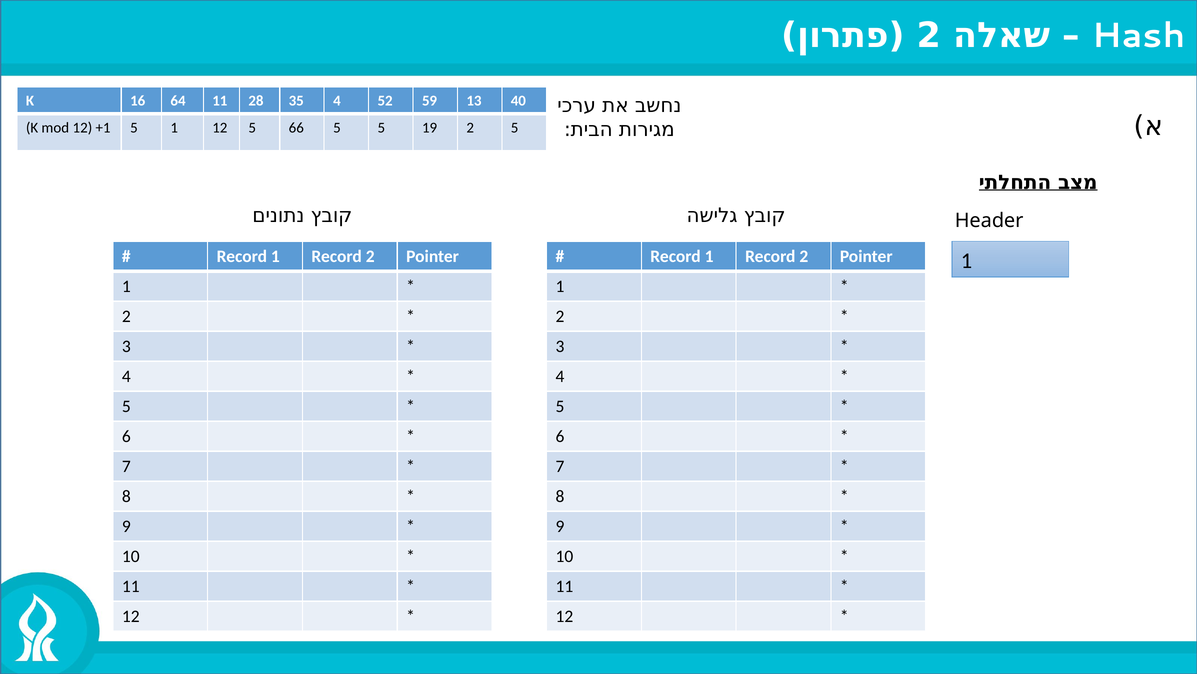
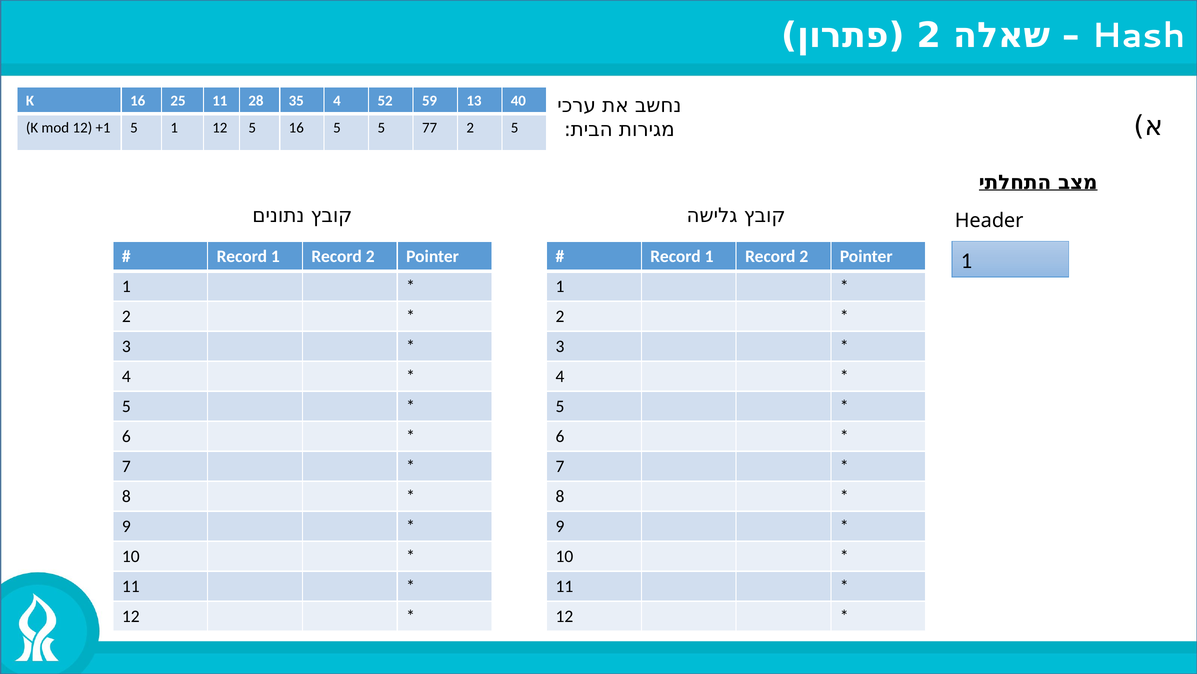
64: 64 -> 25
5 66: 66 -> 16
19: 19 -> 77
